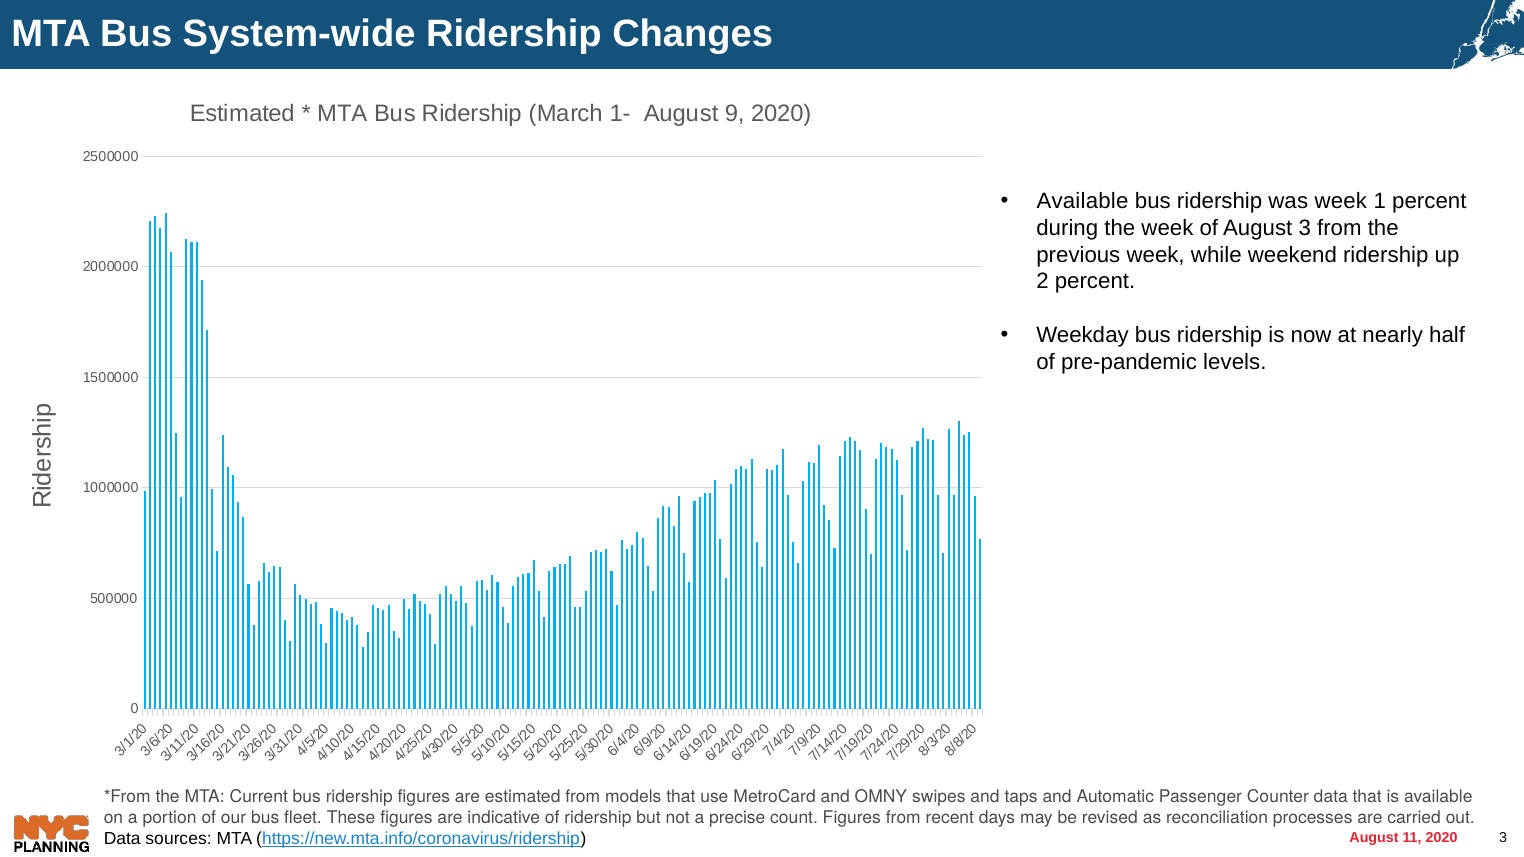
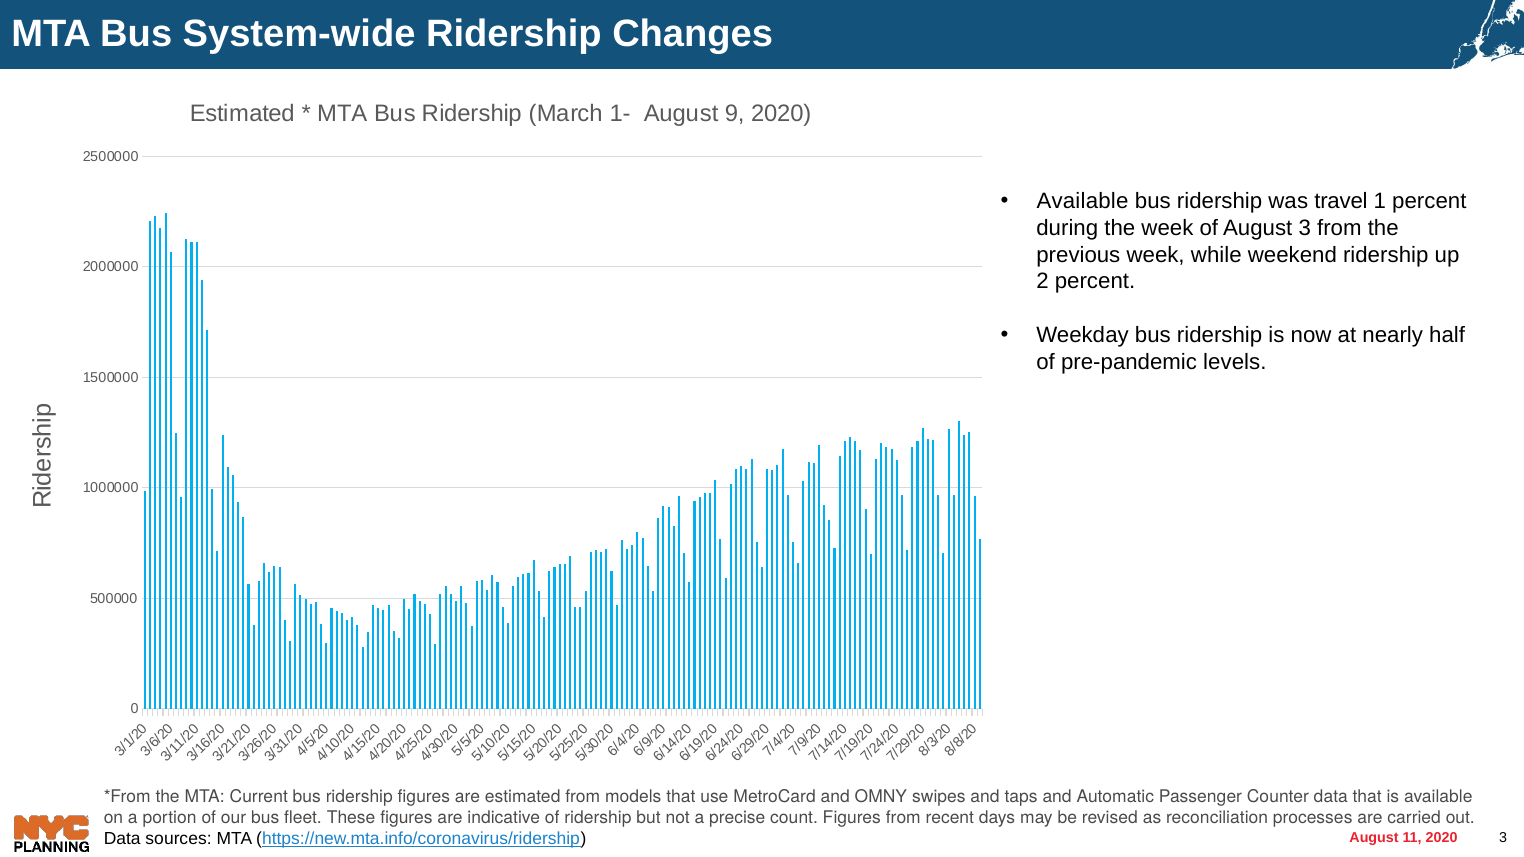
was week: week -> travel
